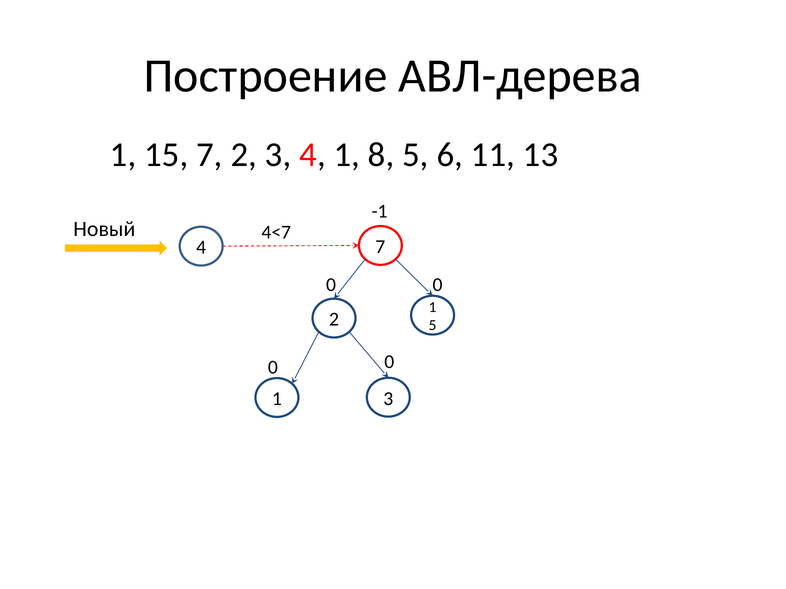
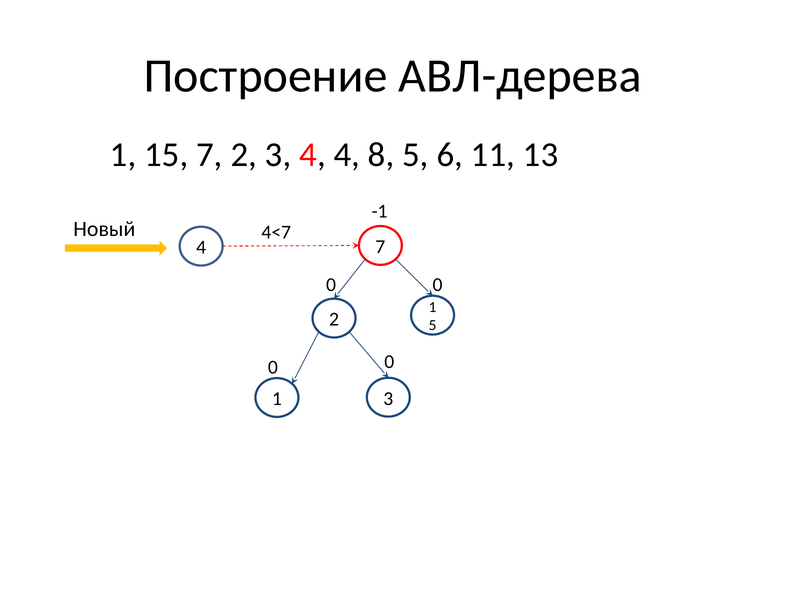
4 1: 1 -> 4
